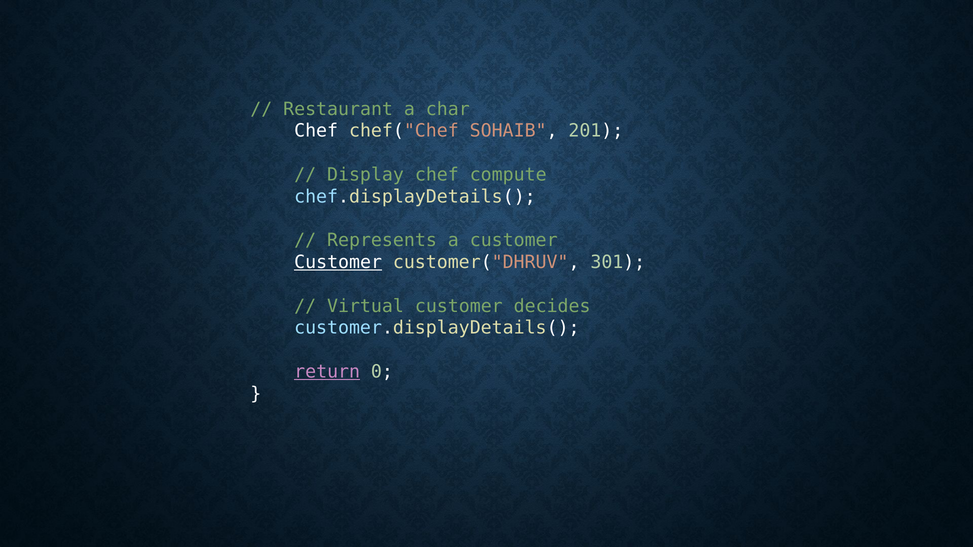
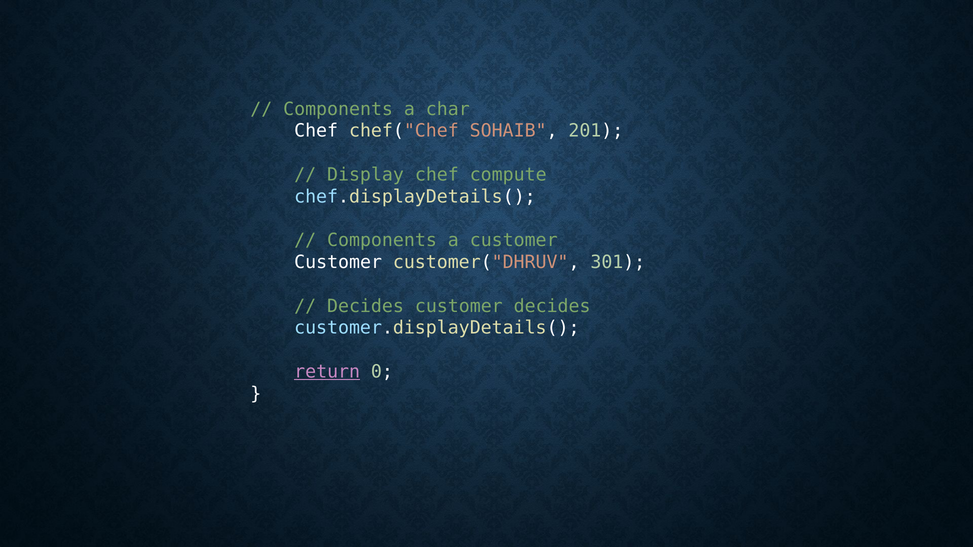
Restaurant at (338, 109): Restaurant -> Components
Represents at (382, 240): Represents -> Components
Customer at (338, 262) underline: present -> none
Virtual at (365, 306): Virtual -> Decides
